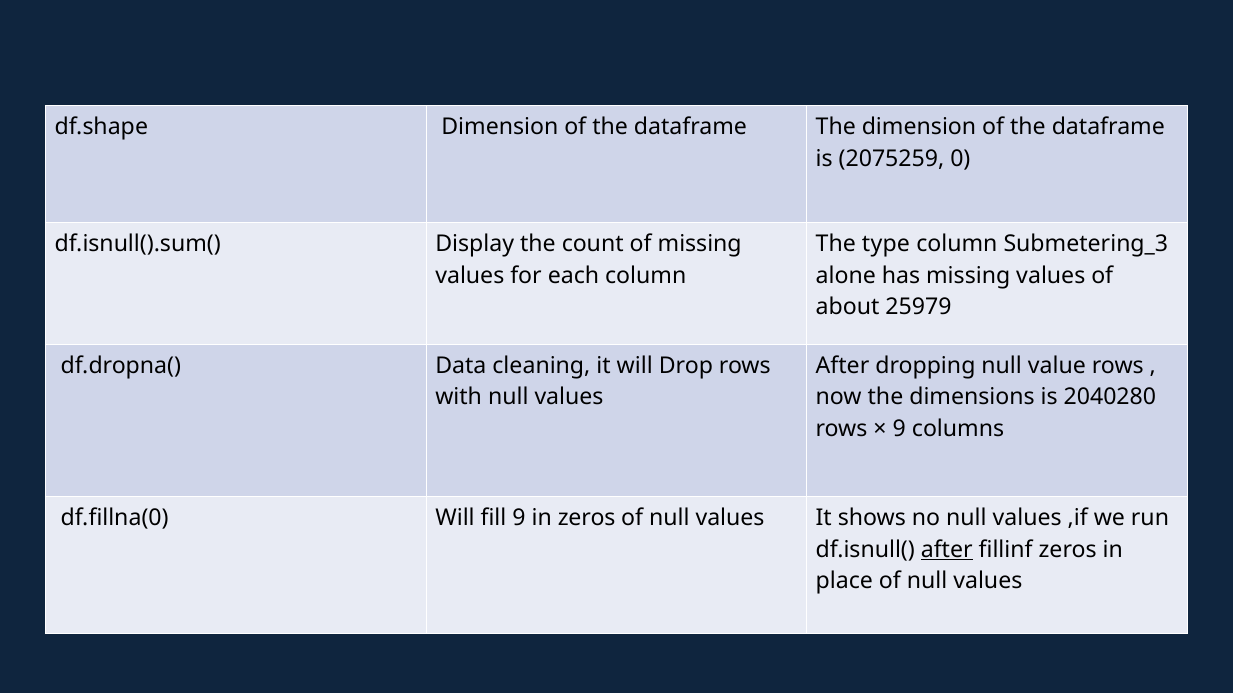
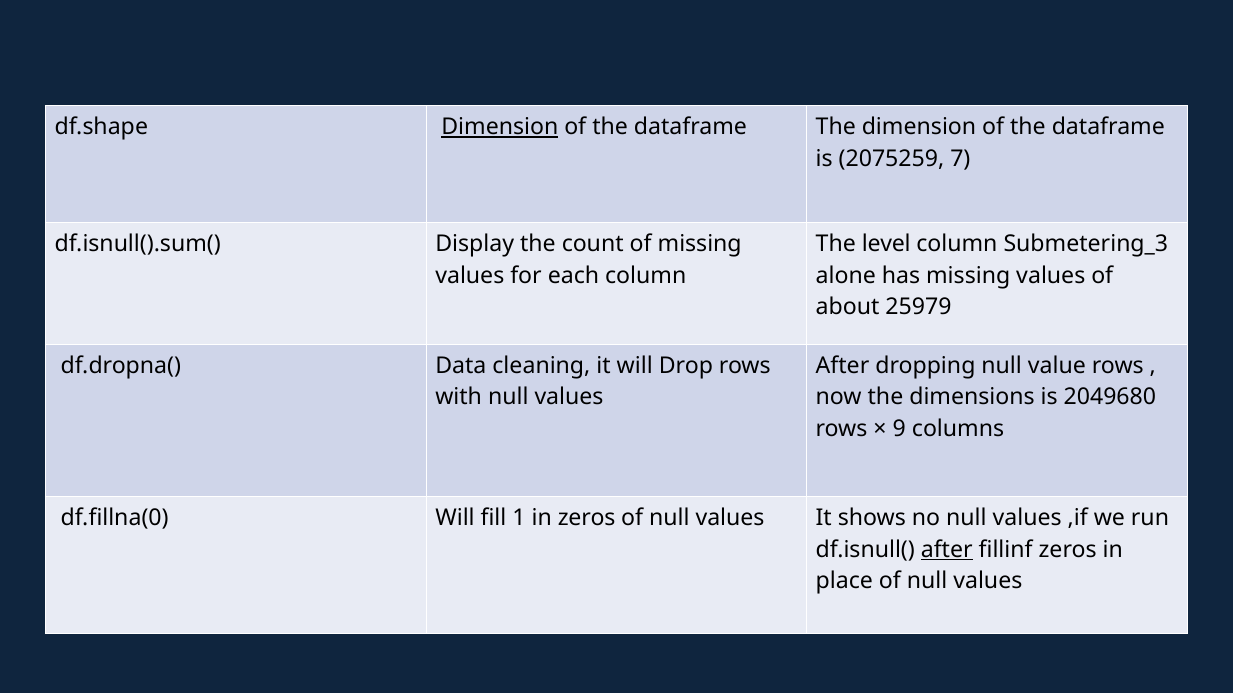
Dimension at (500, 127) underline: none -> present
0: 0 -> 7
type: type -> level
2040280: 2040280 -> 2049680
fill 9: 9 -> 1
